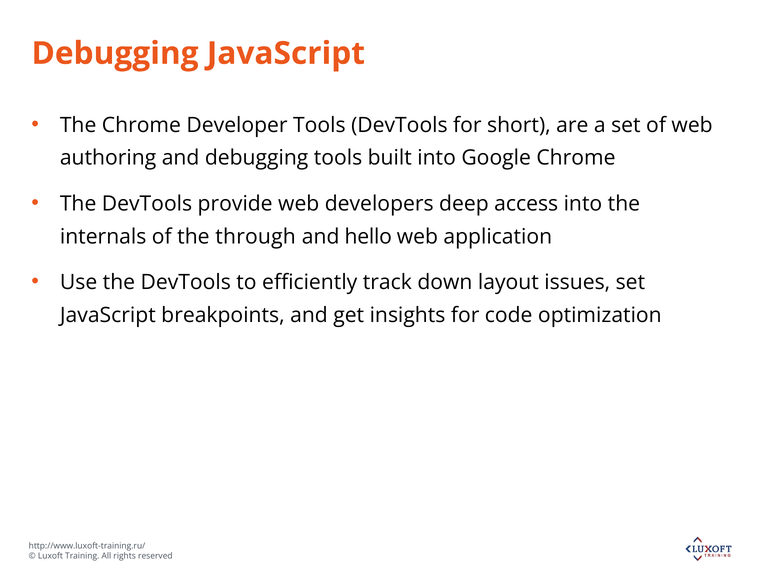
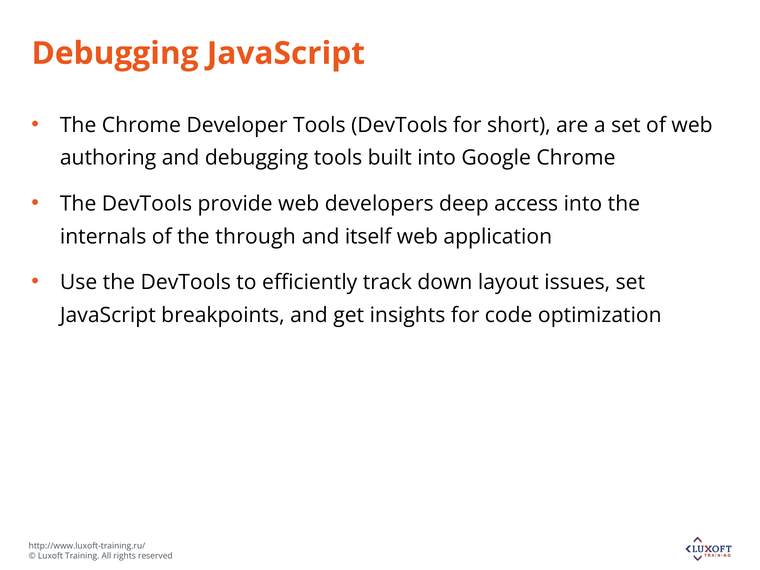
hello: hello -> itself
